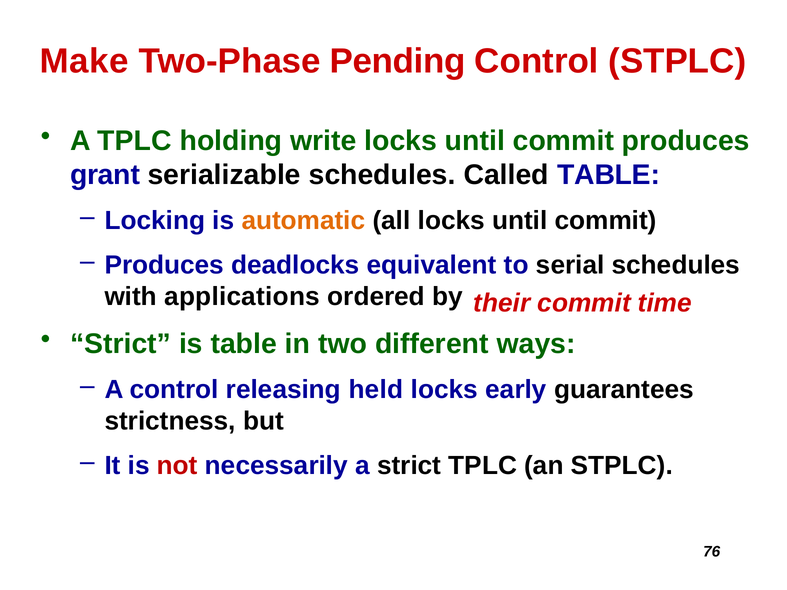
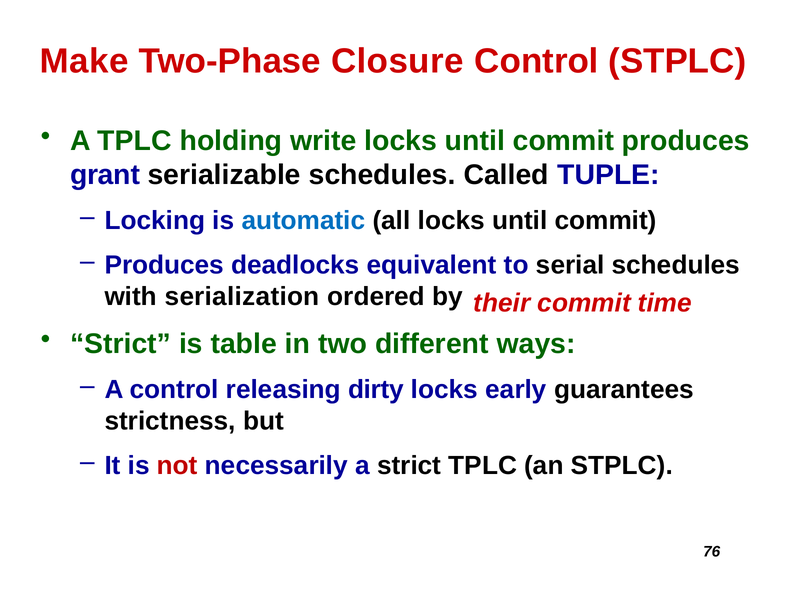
Pending: Pending -> Closure
Called TABLE: TABLE -> TUPLE
automatic colour: orange -> blue
applications: applications -> serialization
held: held -> dirty
